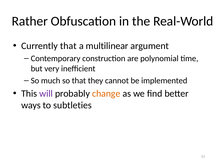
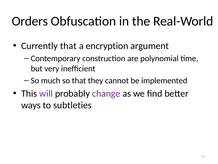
Rather: Rather -> Orders
multilinear: multilinear -> encryption
change colour: orange -> purple
